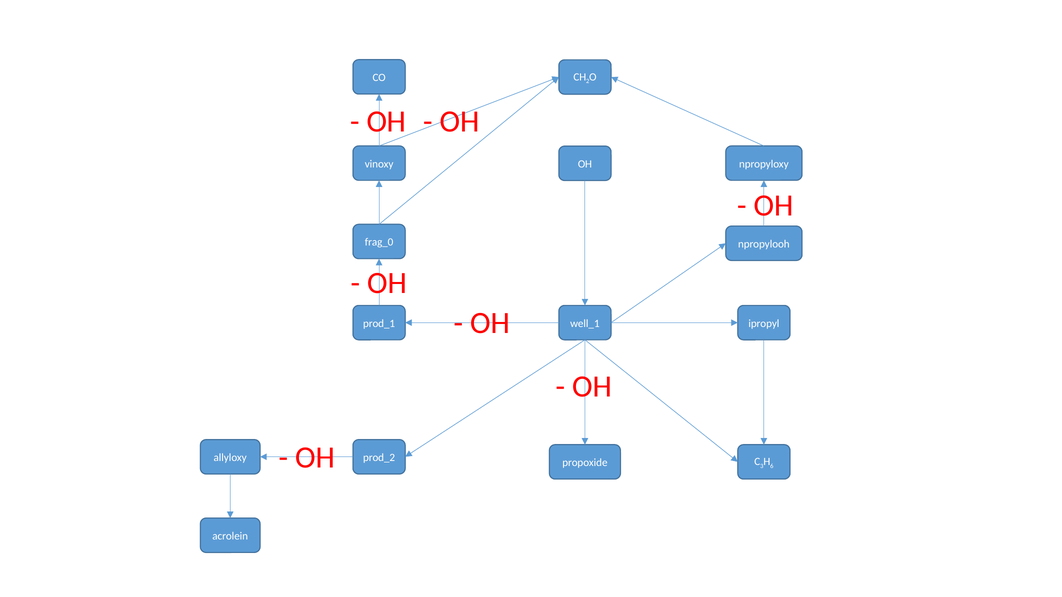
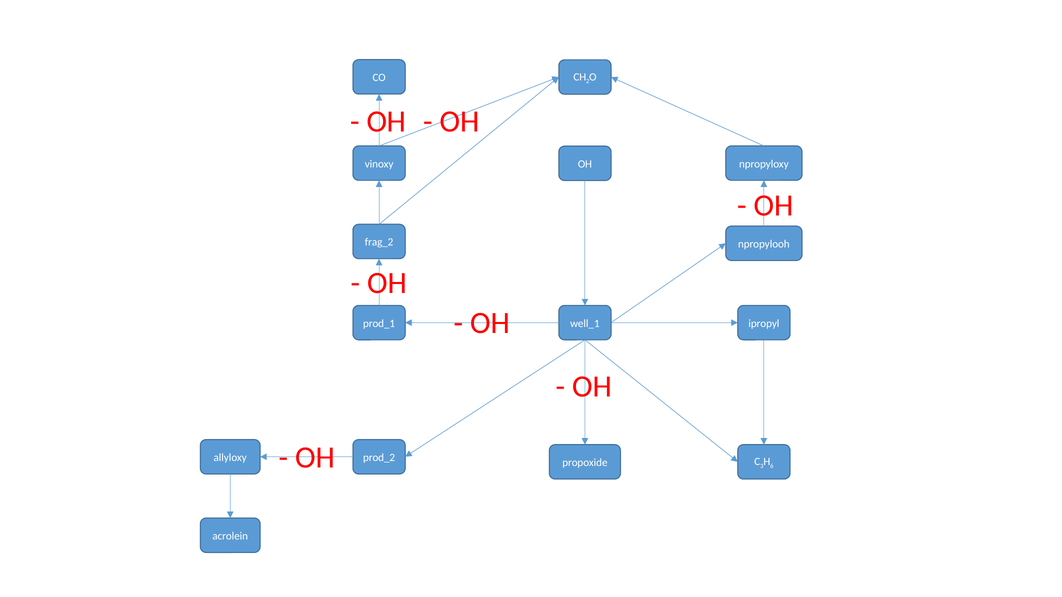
frag_0: frag_0 -> frag_2
